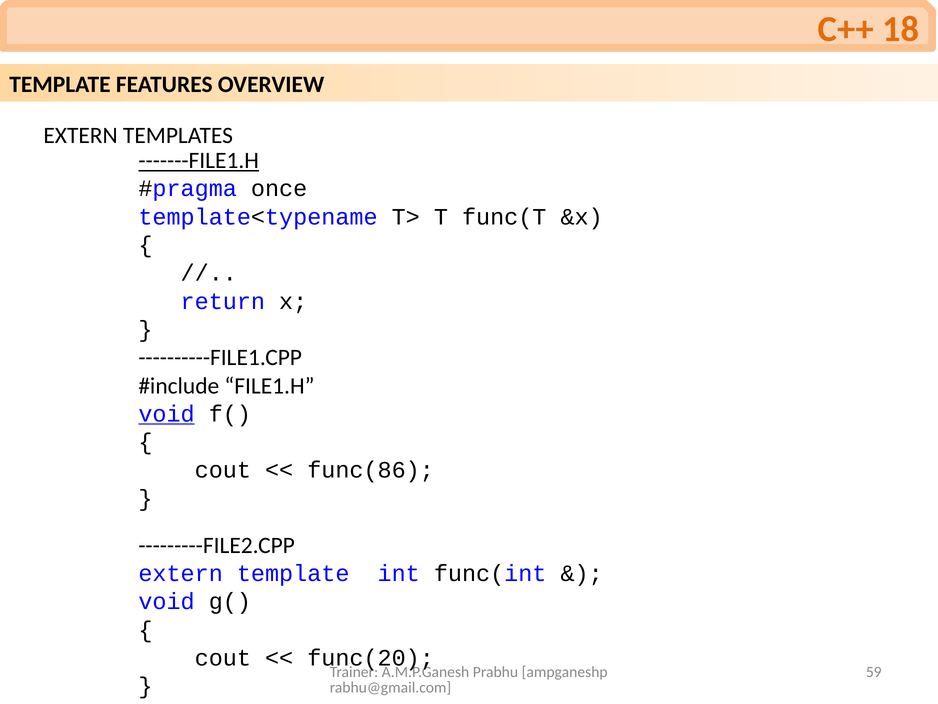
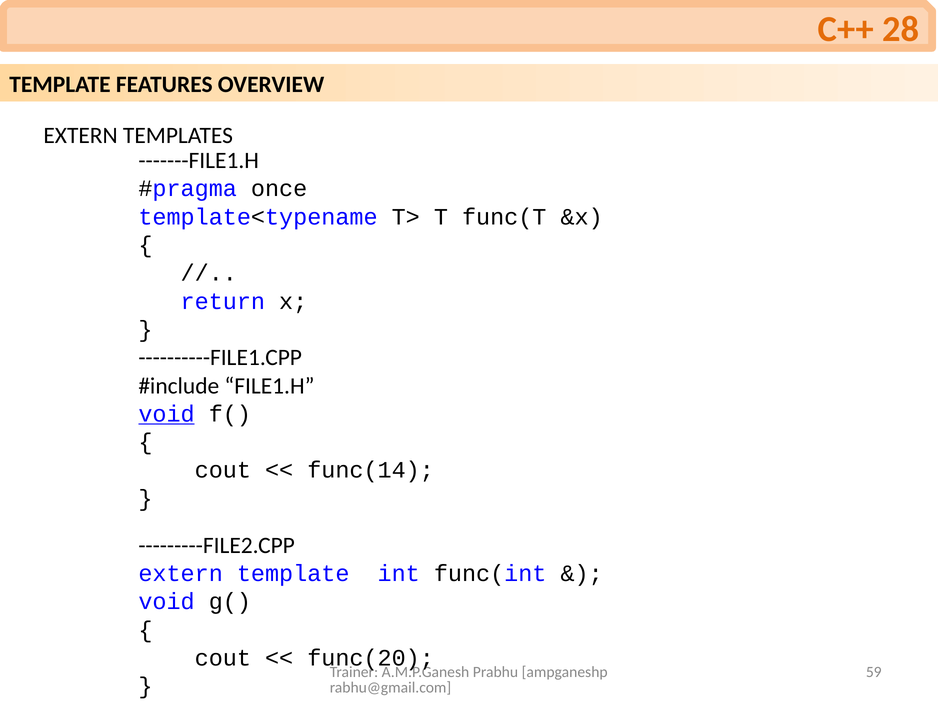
18: 18 -> 28
-------FILE1.H underline: present -> none
func(86: func(86 -> func(14
